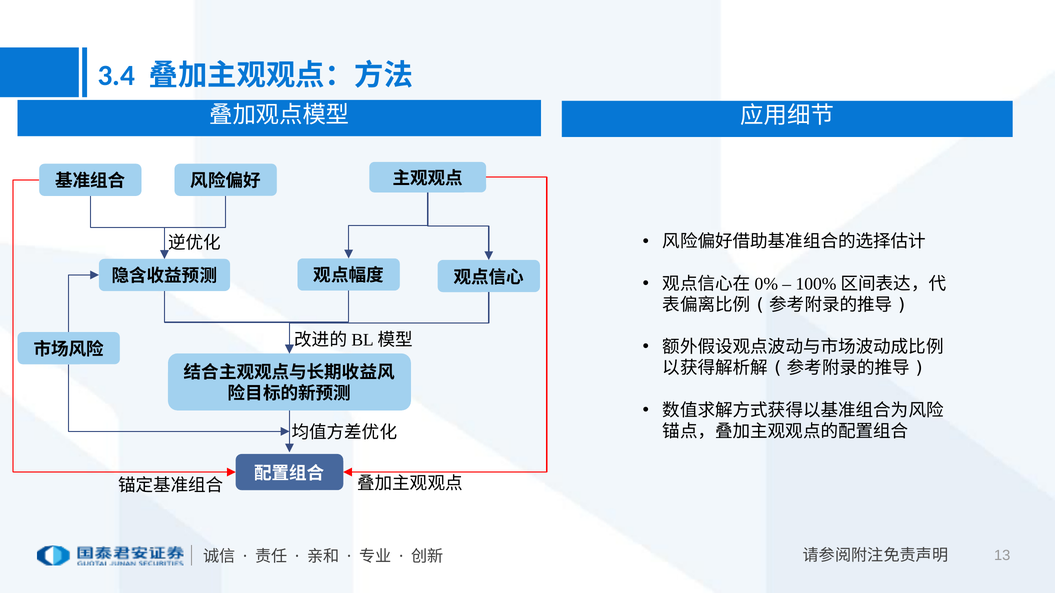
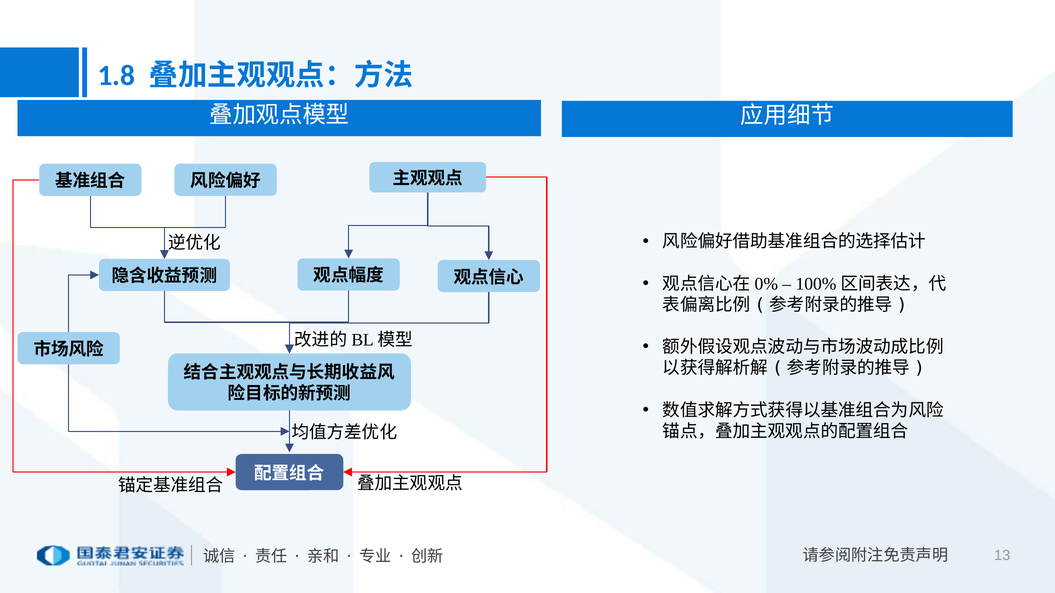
3.4: 3.4 -> 1.8
